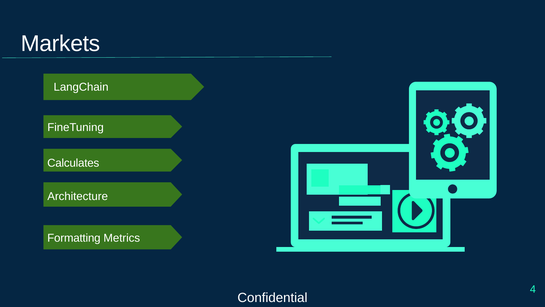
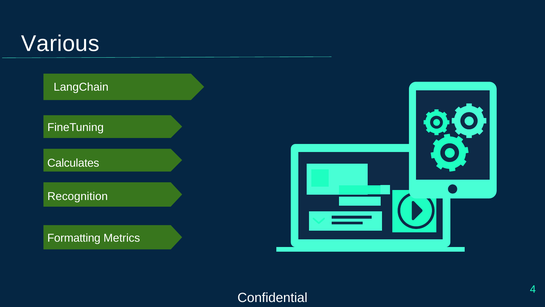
Markets: Markets -> Various
Architecture: Architecture -> Recognition
